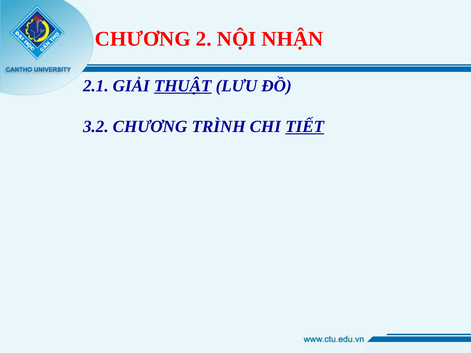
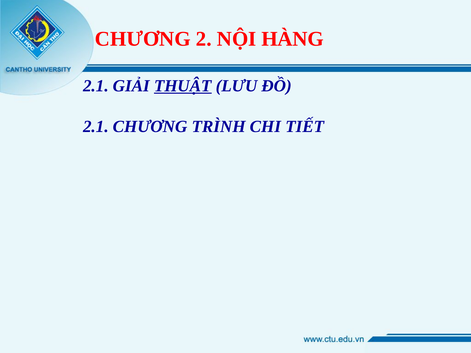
NHẬN: NHẬN -> HÀNG
3.2 at (96, 127): 3.2 -> 2.1
TIẾT underline: present -> none
